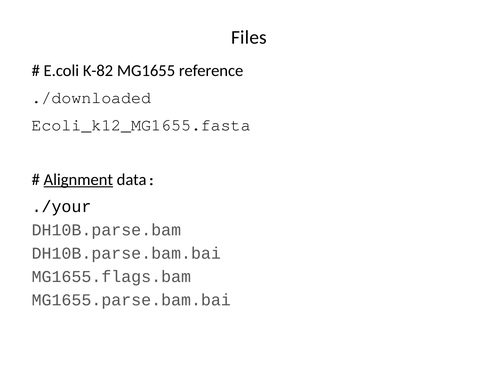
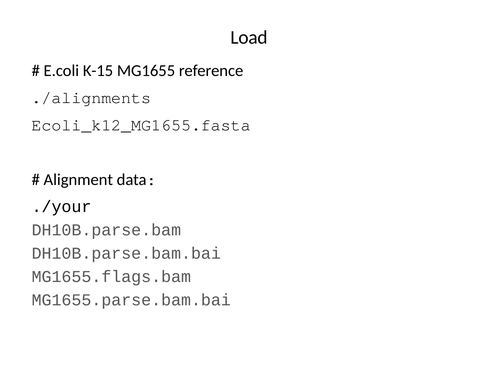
Files: Files -> Load
K-82: K-82 -> K-15
./downloaded: ./downloaded -> ./alignments
Alignment underline: present -> none
